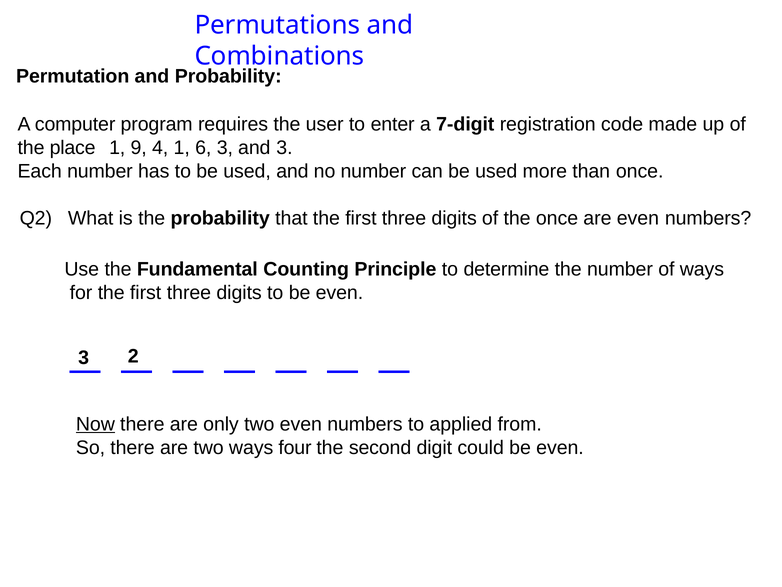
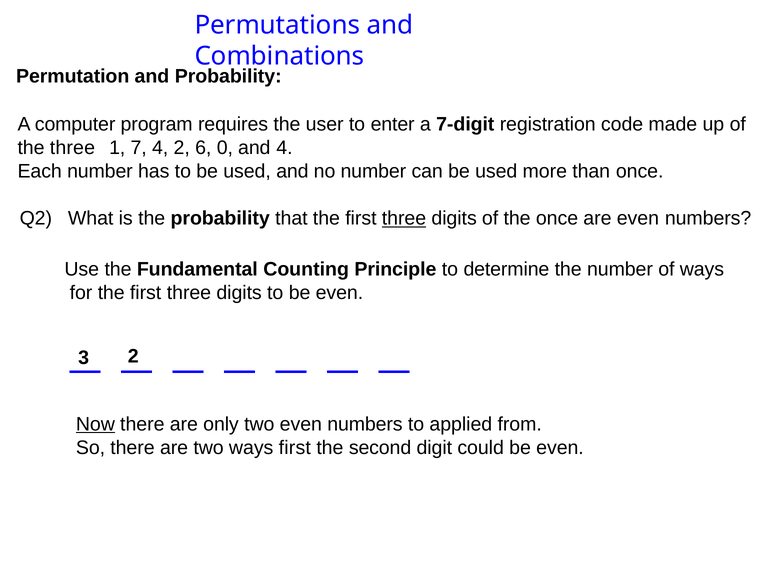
the place: place -> three
9: 9 -> 7
4 1: 1 -> 2
6 3: 3 -> 0
and 3: 3 -> 4
three at (404, 218) underline: none -> present
ways four: four -> first
